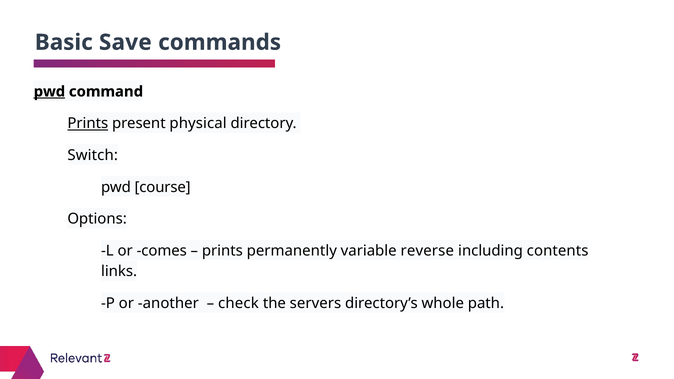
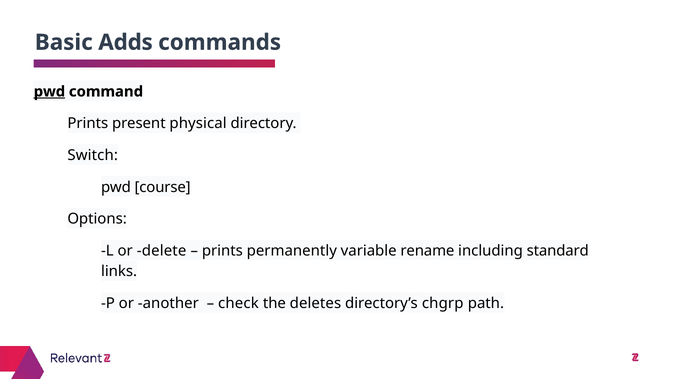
Save: Save -> Adds
Prints at (88, 123) underline: present -> none
comes: comes -> delete
reverse: reverse -> rename
contents: contents -> standard
servers: servers -> deletes
whole: whole -> chgrp
